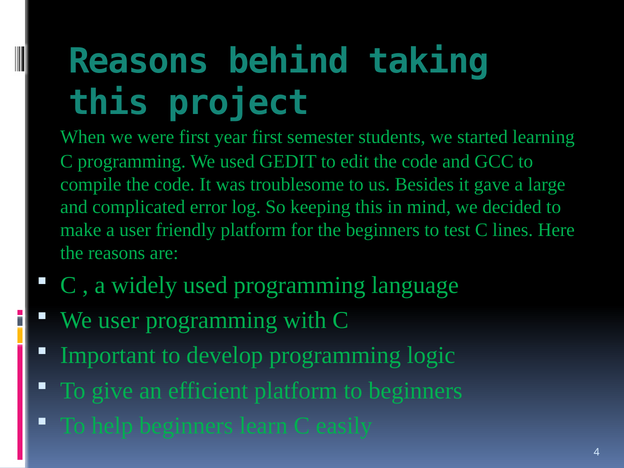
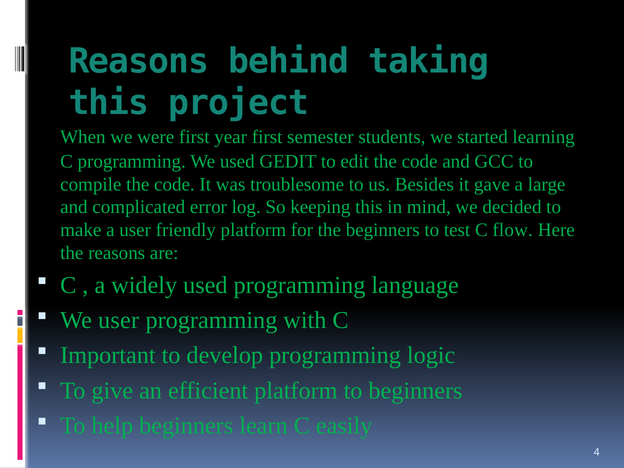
lines: lines -> flow
